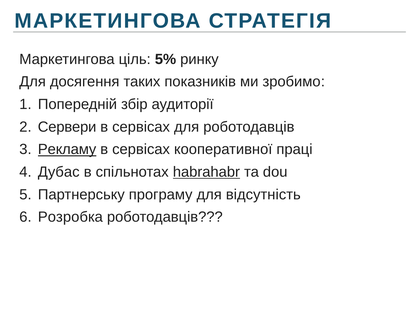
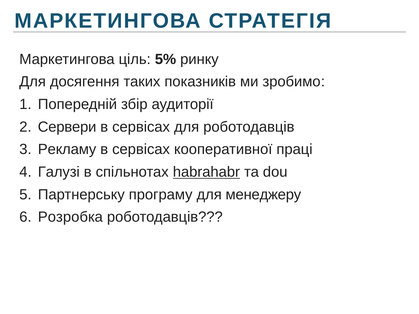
Рекламу underline: present -> none
Дубас: Дубас -> Галузі
відсутність: відсутність -> менеджеру
